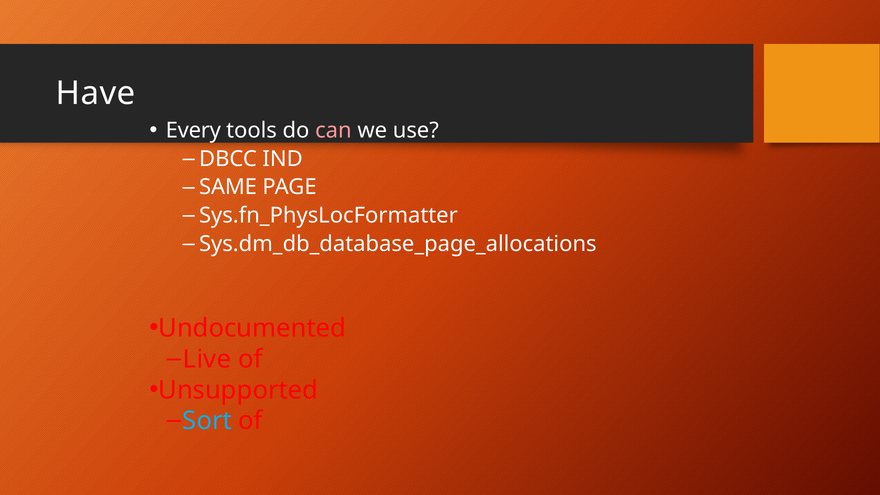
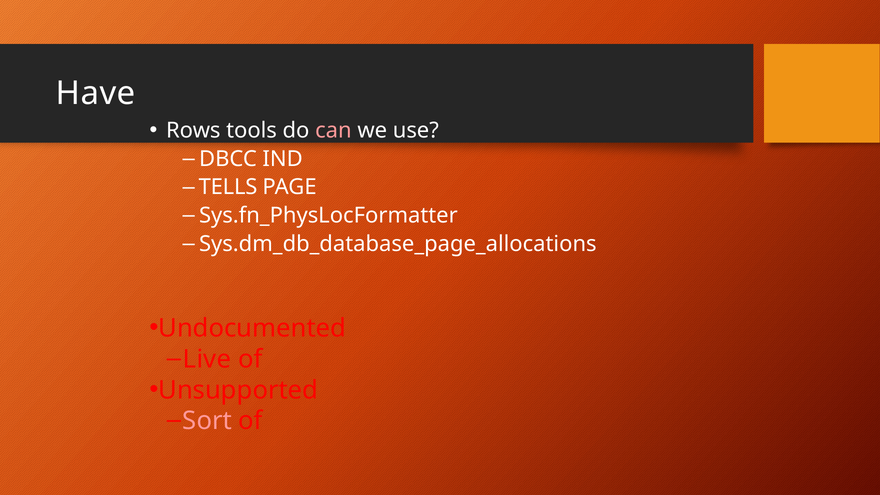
Every: Every -> Rows
SAME: SAME -> TELLS
Sort colour: light blue -> pink
